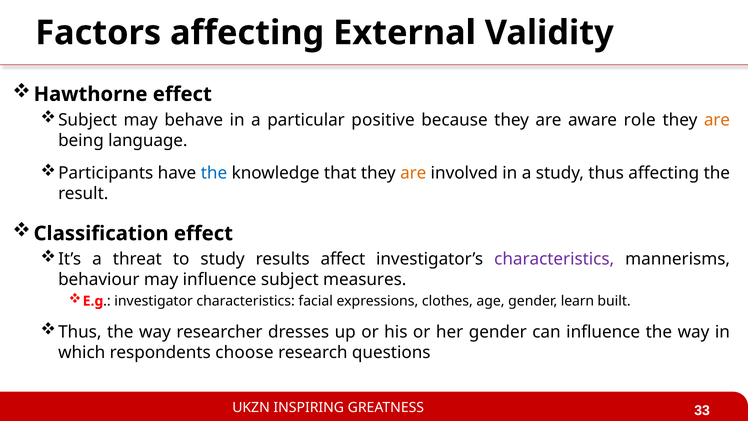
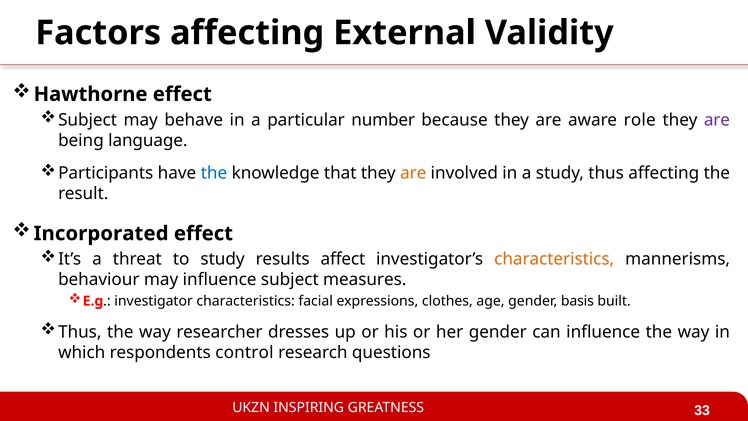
positive: positive -> number
are at (717, 120) colour: orange -> purple
Classification: Classification -> Incorporated
characteristics at (554, 259) colour: purple -> orange
learn: learn -> basis
choose: choose -> control
